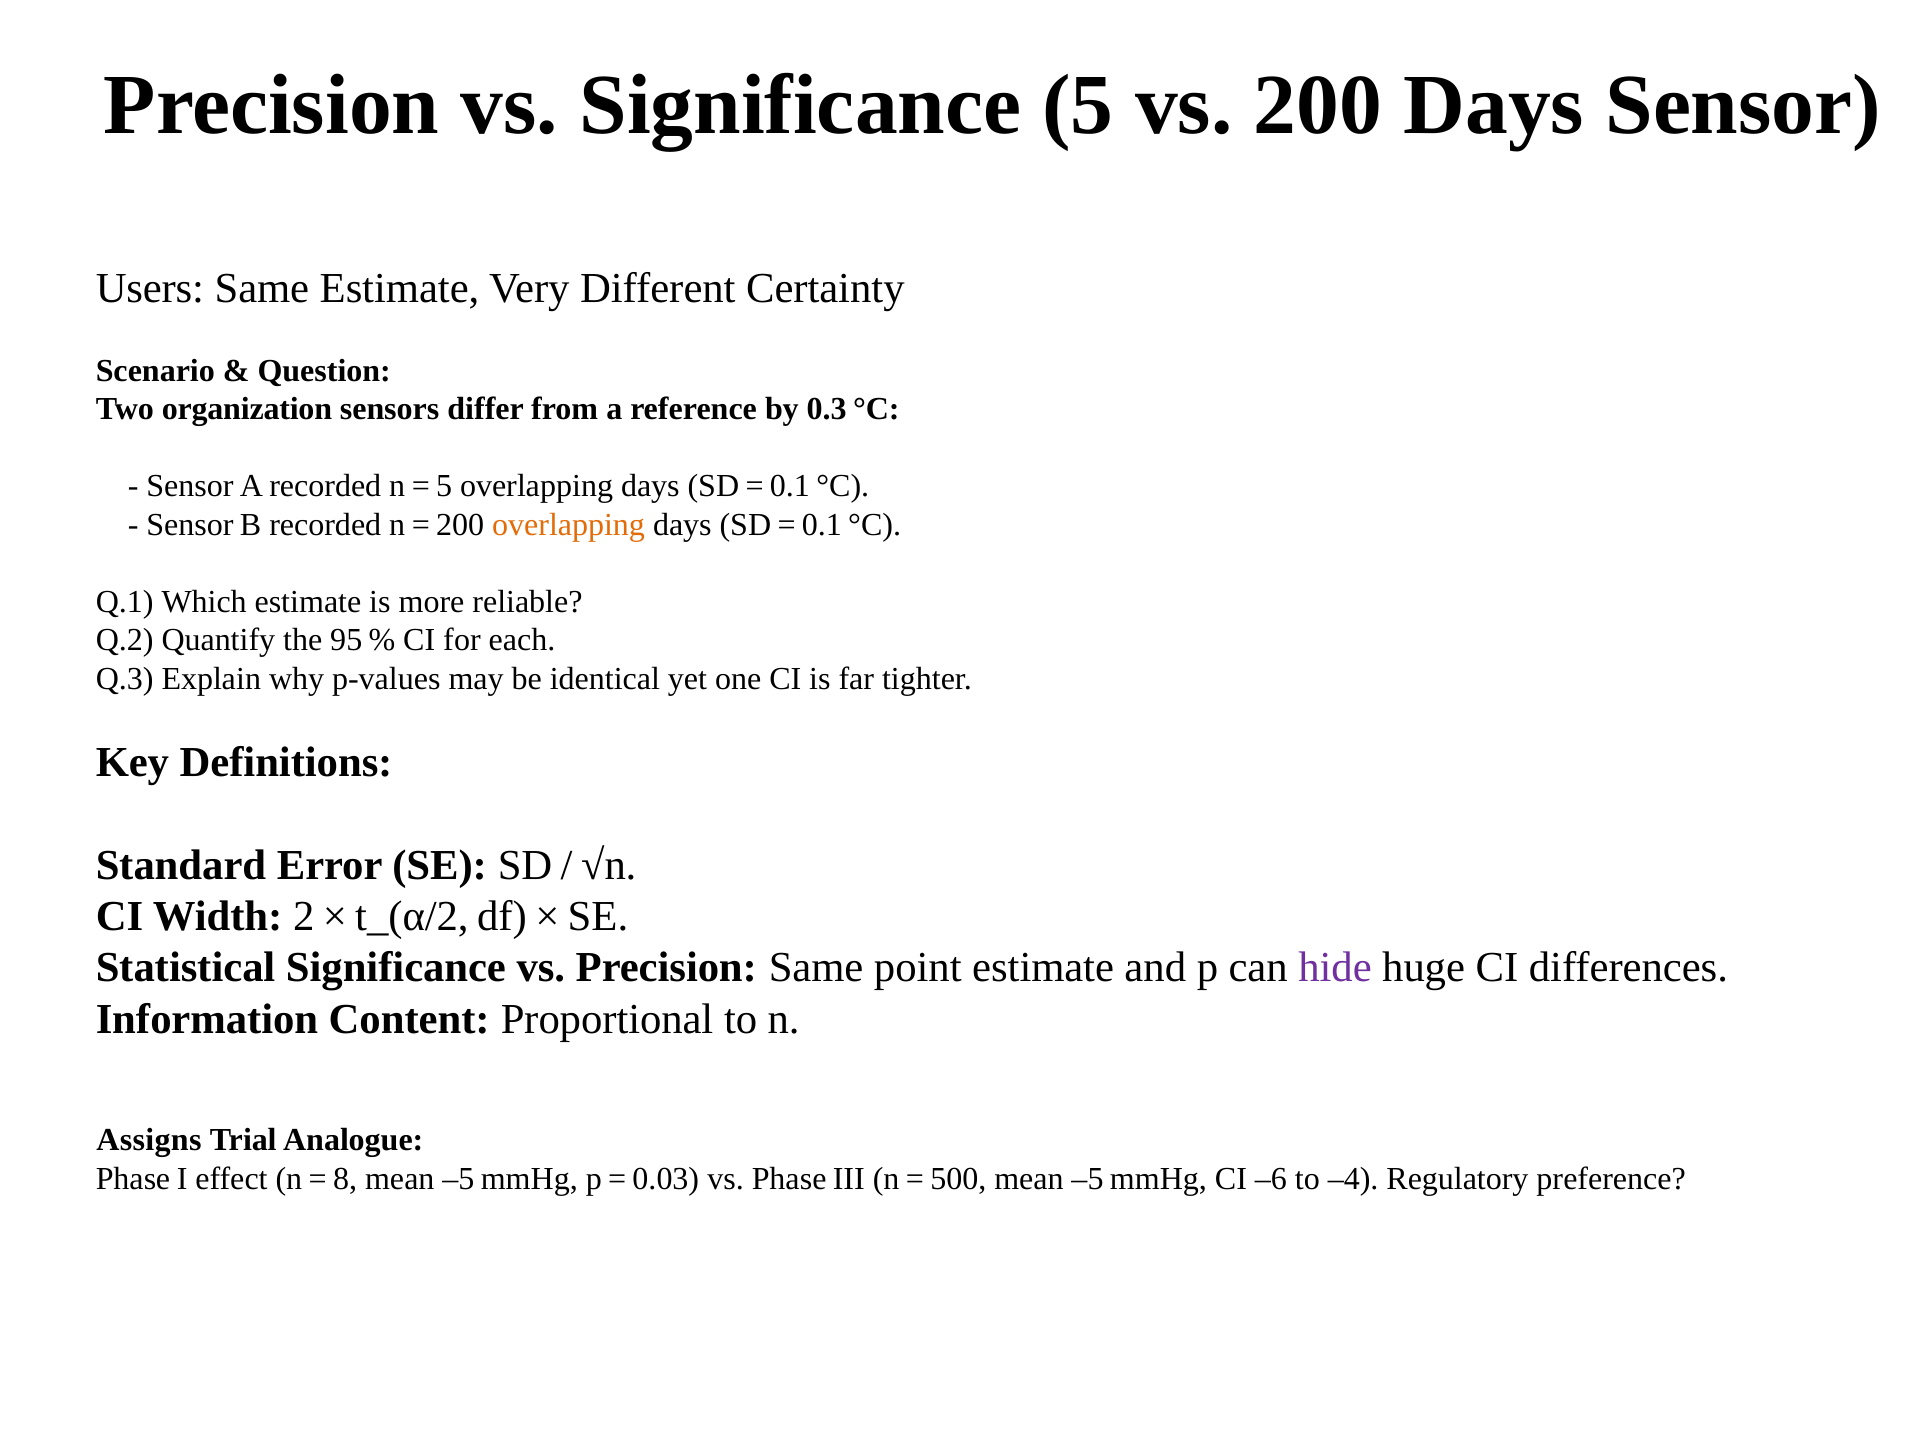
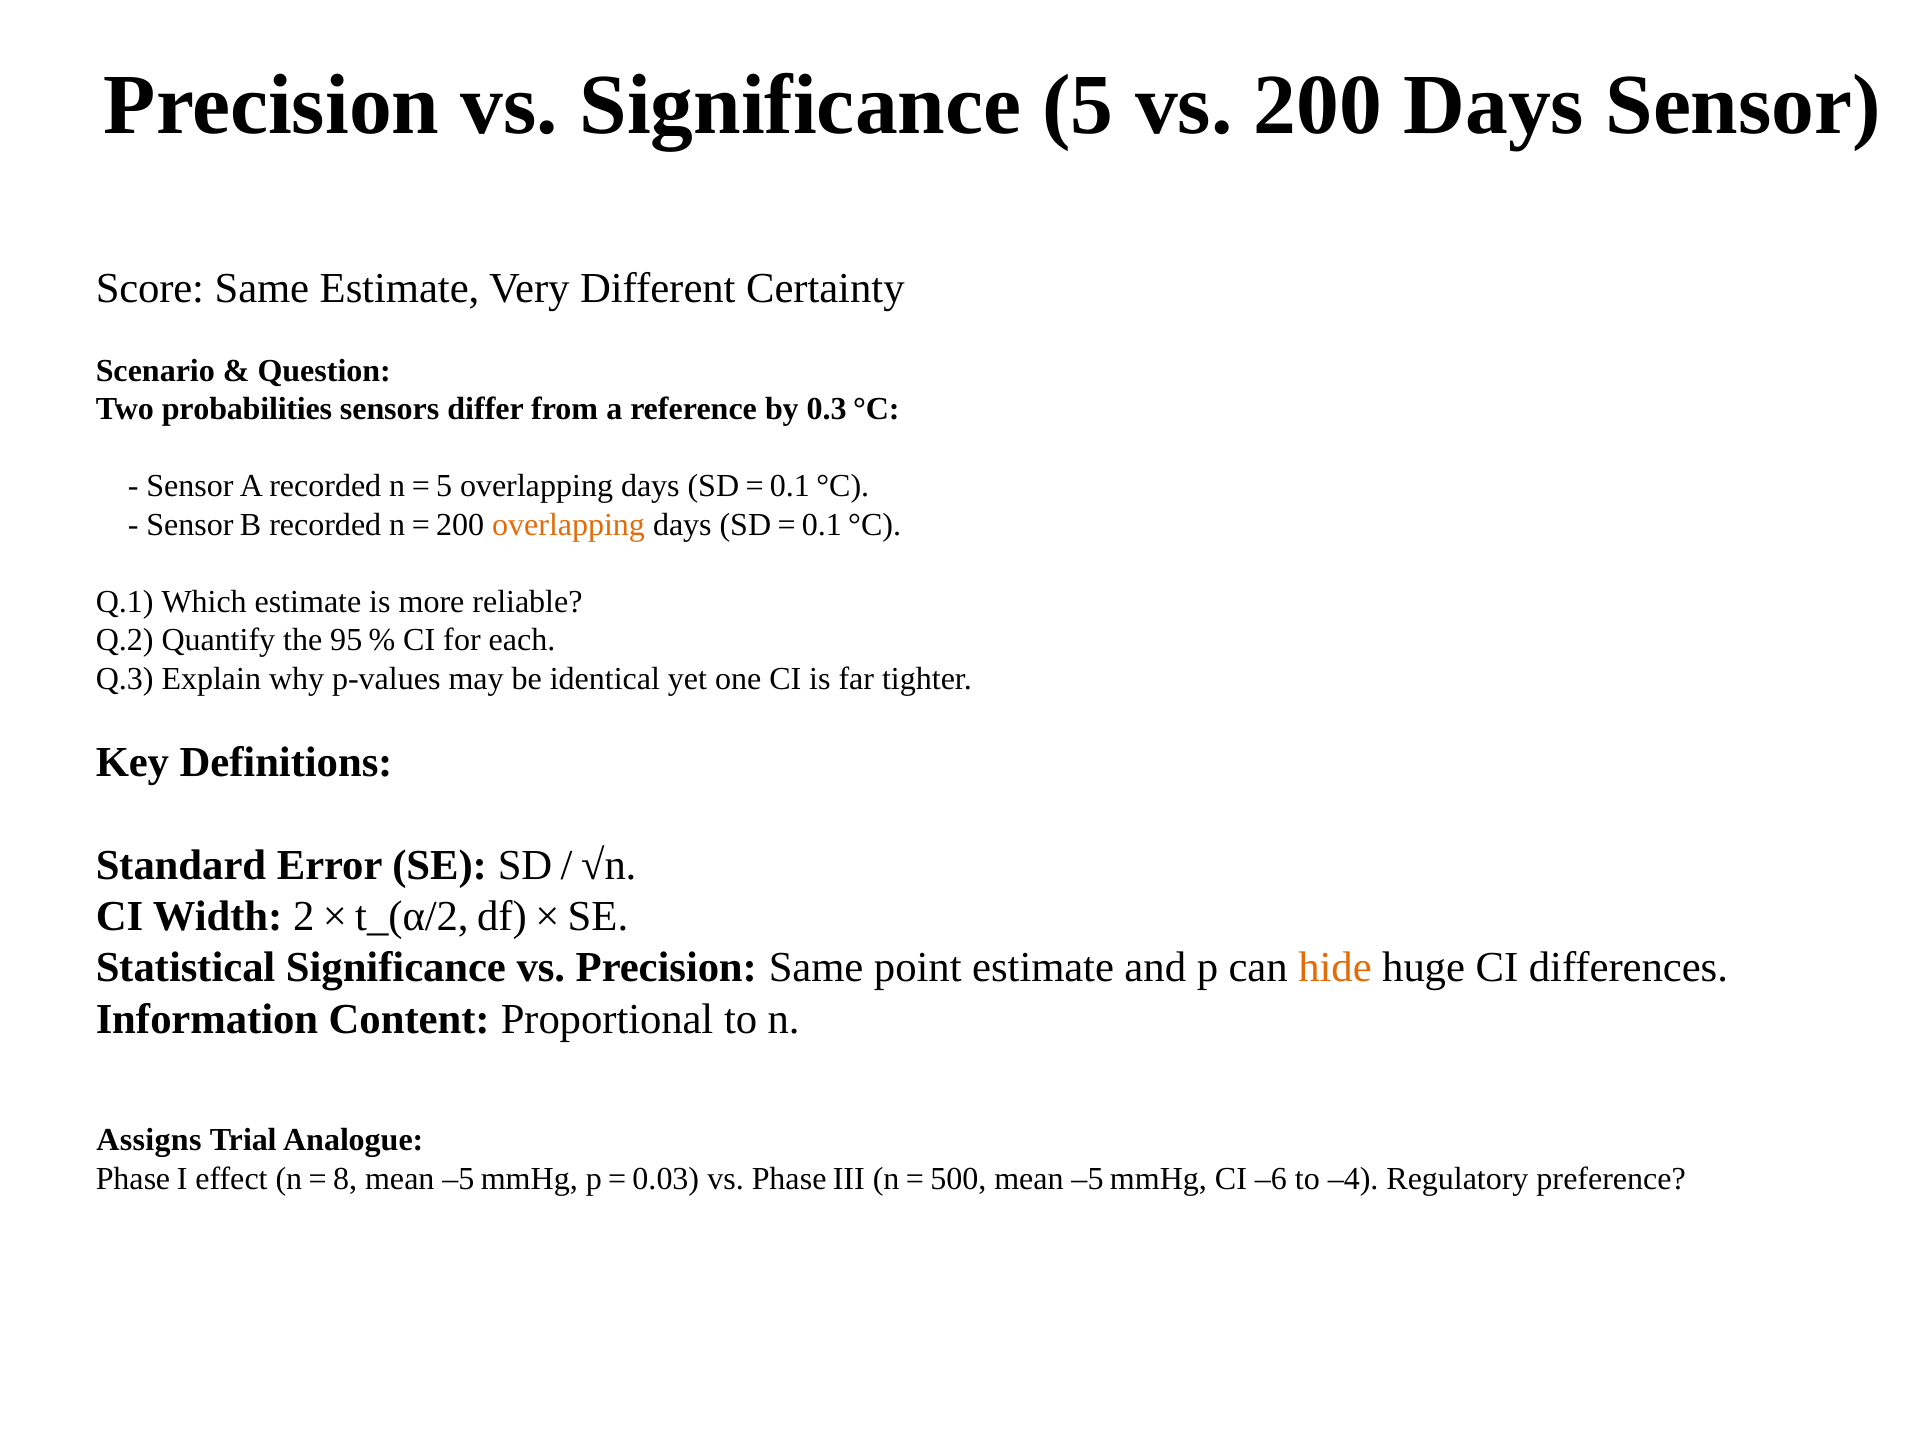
Users: Users -> Score
organization: organization -> probabilities
hide colour: purple -> orange
